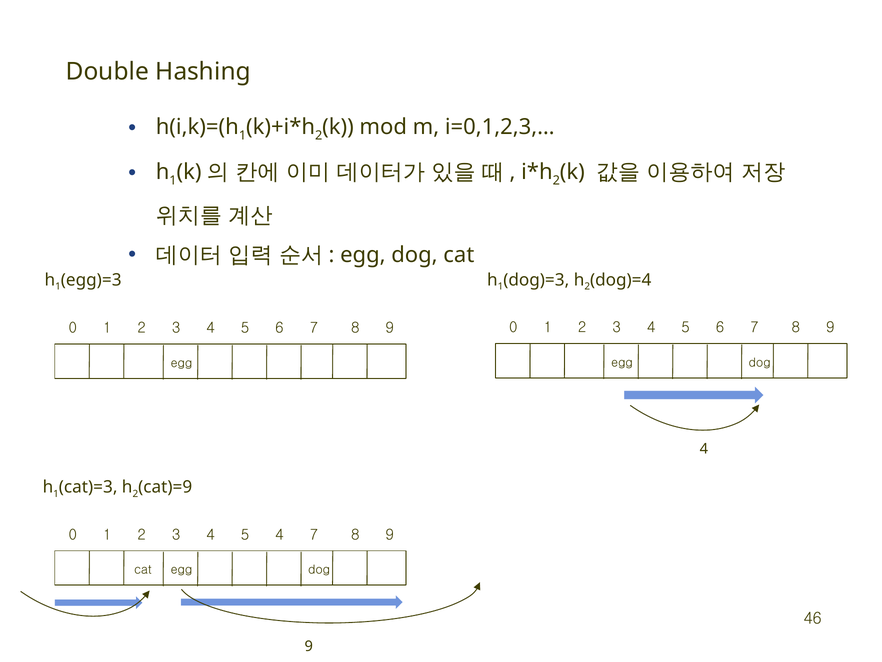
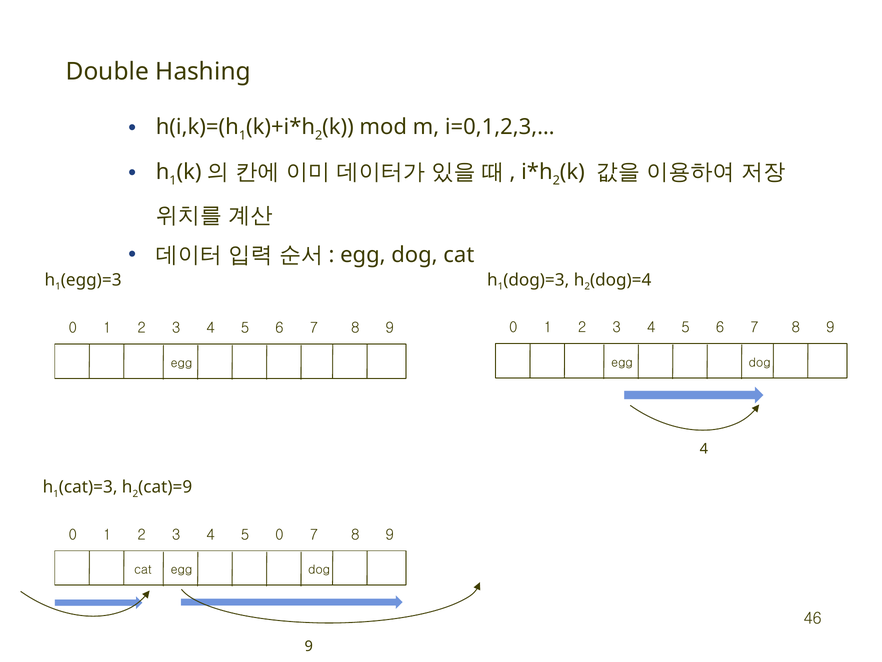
5 4: 4 -> 0
